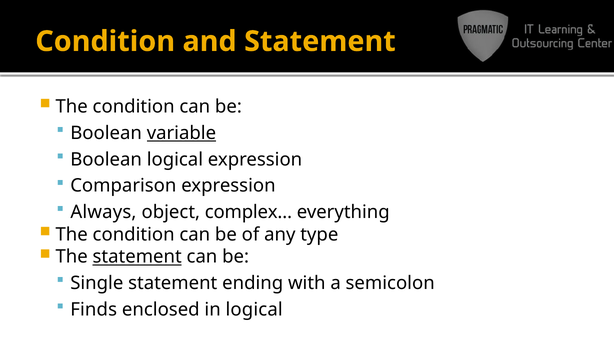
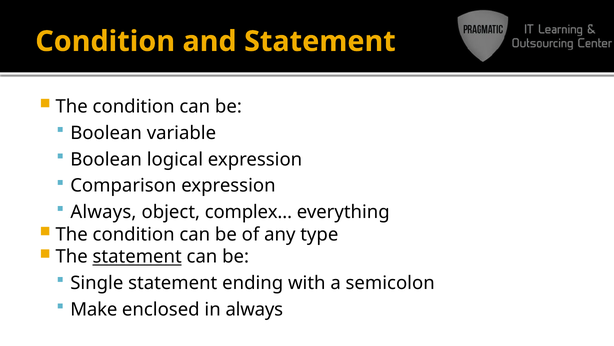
variable underline: present -> none
Finds: Finds -> Make
in logical: logical -> always
